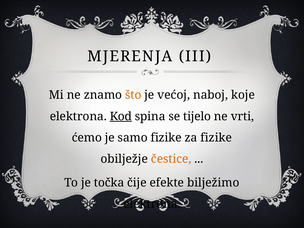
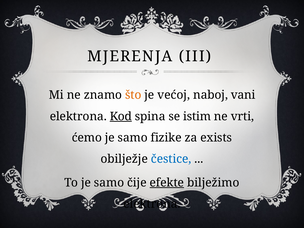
koje: koje -> vani
tijelo: tijelo -> istim
za fizike: fizike -> exists
čestice colour: orange -> blue
To je točka: točka -> samo
efekte underline: none -> present
